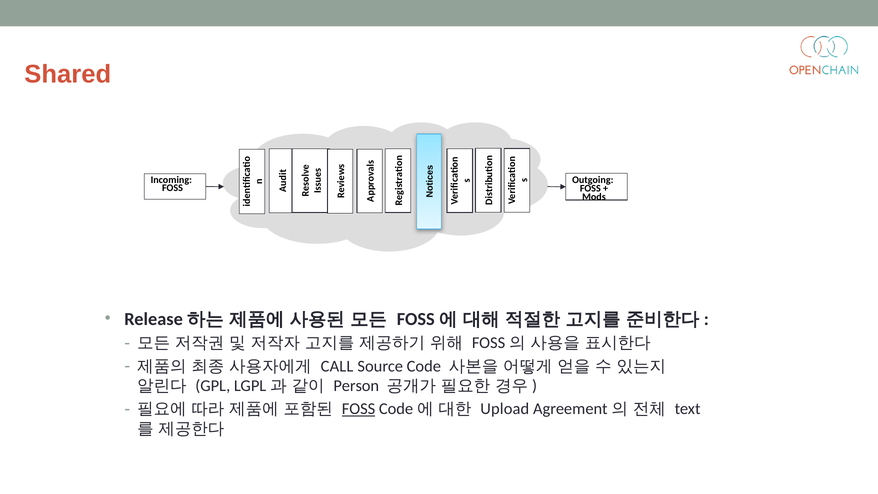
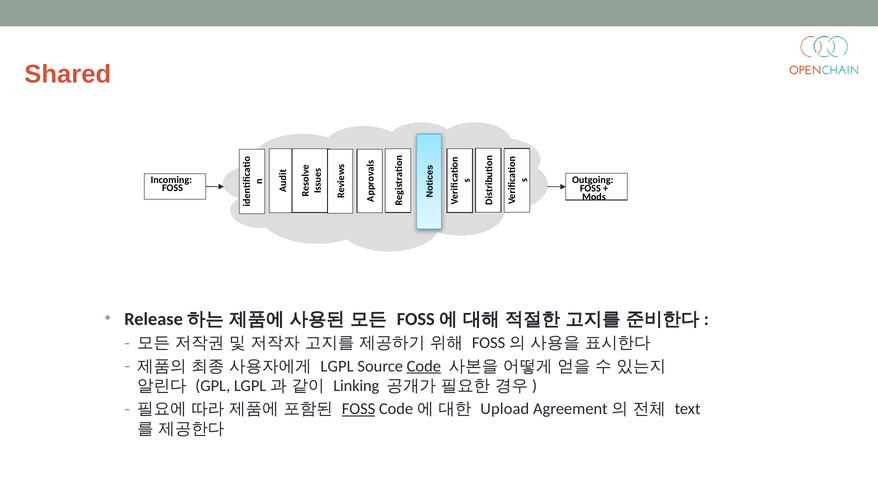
CALL at (337, 366): CALL -> LGPL
Code underline: none -> present
Person: Person -> Linking
